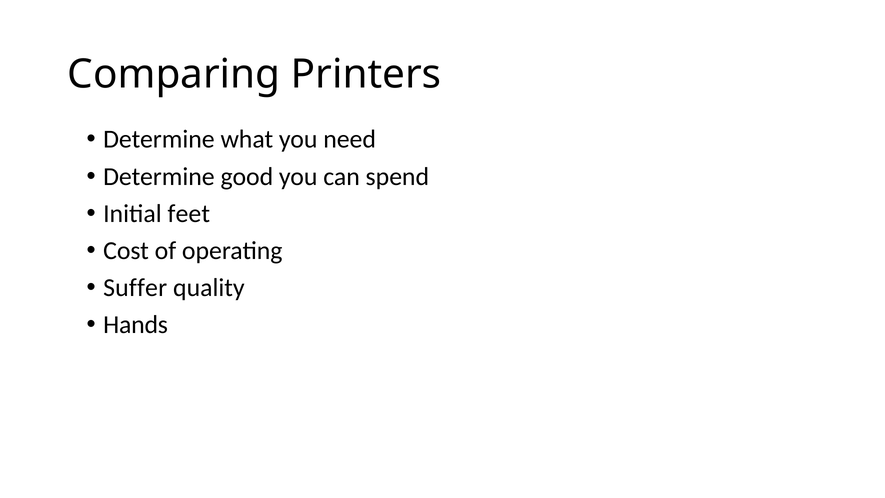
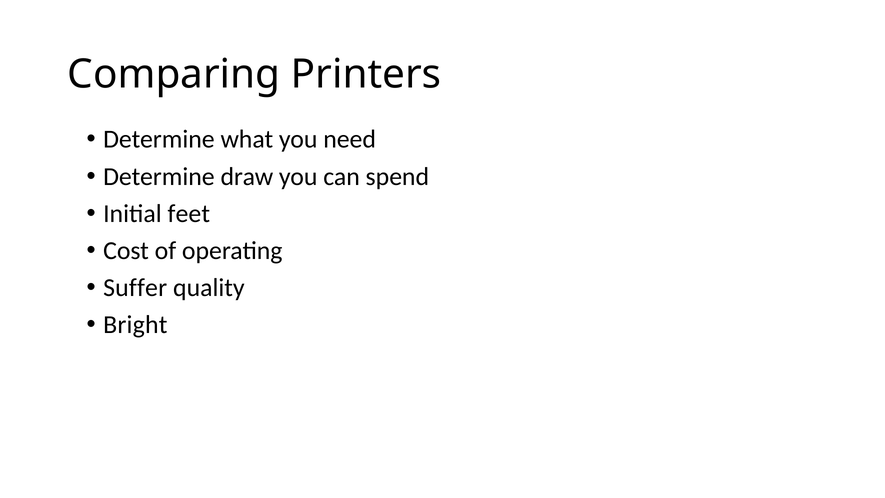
good: good -> draw
Hands: Hands -> Bright
